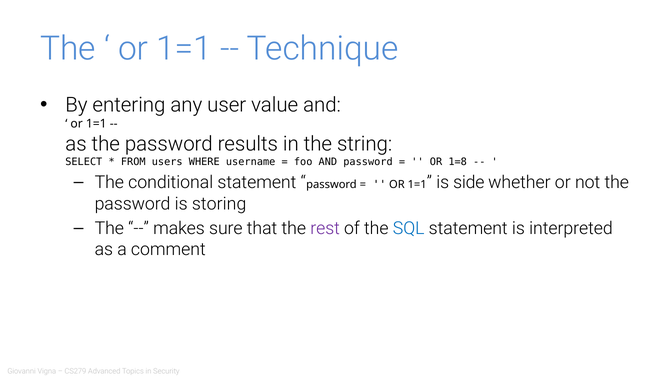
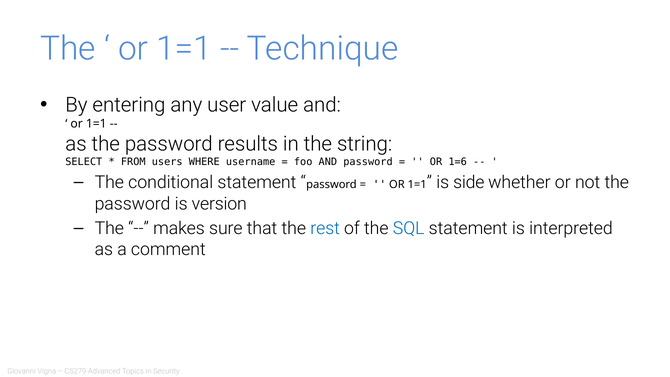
1=8: 1=8 -> 1=6
storing: storing -> version
rest colour: purple -> blue
